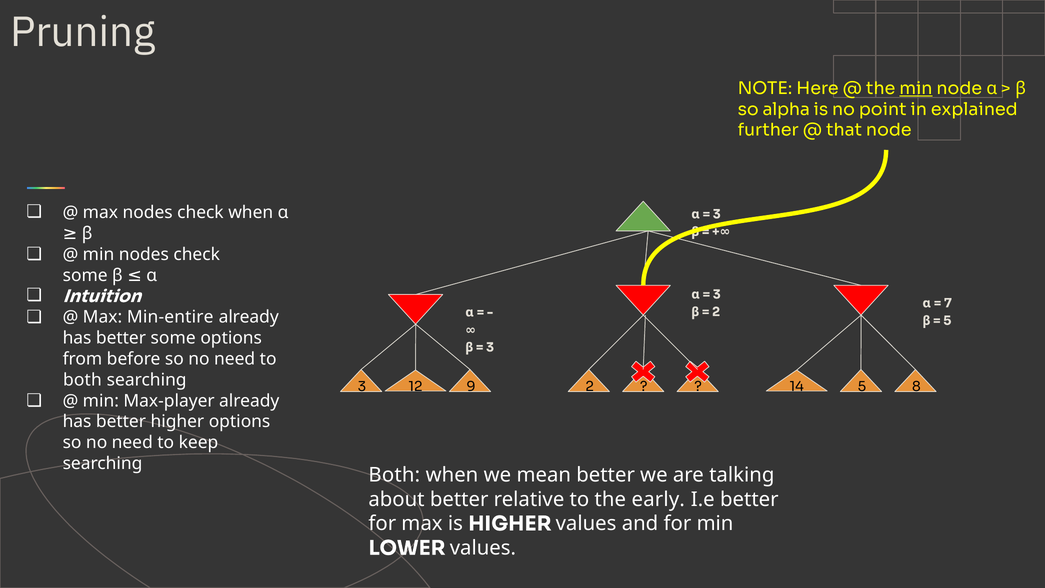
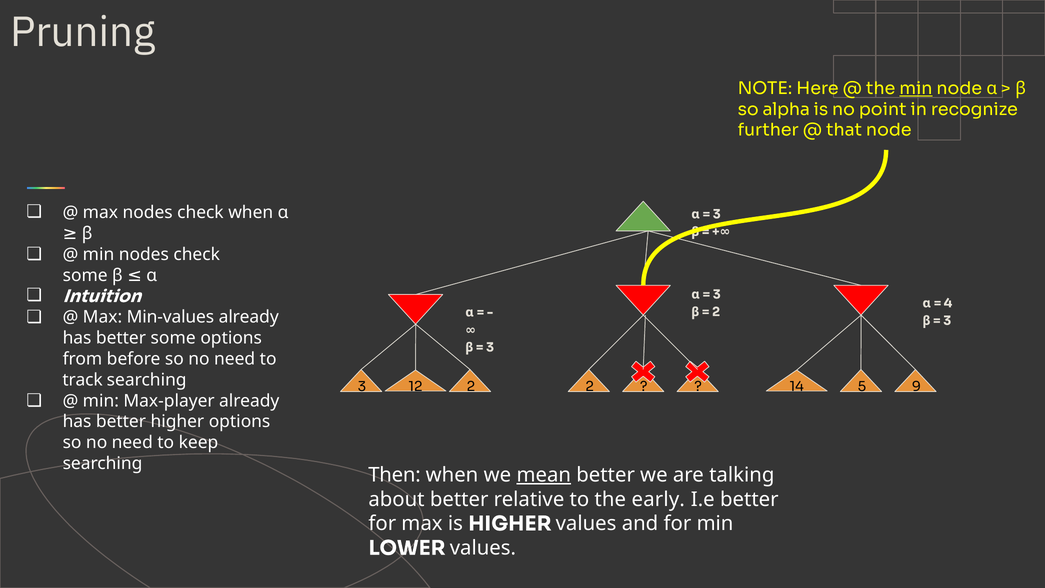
explained: explained -> recognize
7: 7 -> 4
Min-entire: Min-entire -> Min-values
5 at (947, 321): 5 -> 3
both at (82, 380): both -> track
12 9: 9 -> 2
8: 8 -> 9
Both at (394, 475): Both -> Then
mean underline: none -> present
